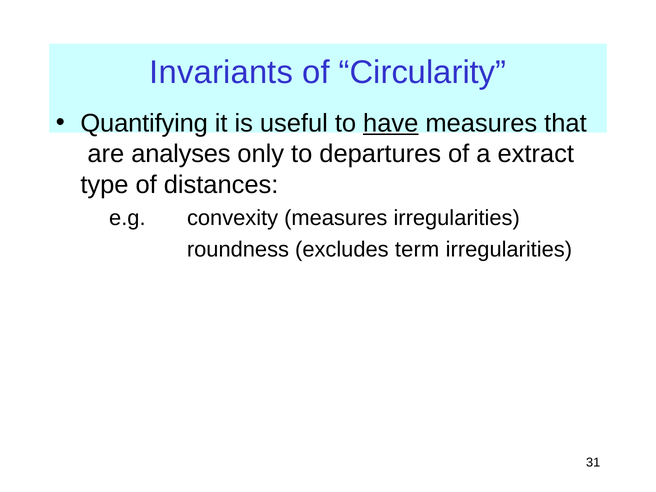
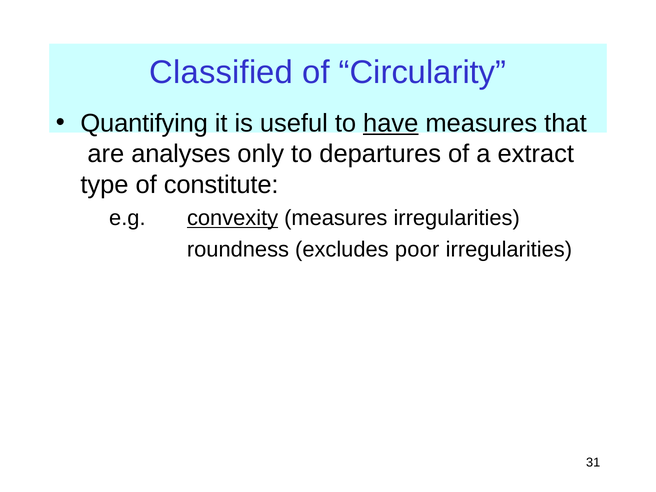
Invariants: Invariants -> Classified
distances: distances -> constitute
convexity underline: none -> present
term: term -> poor
